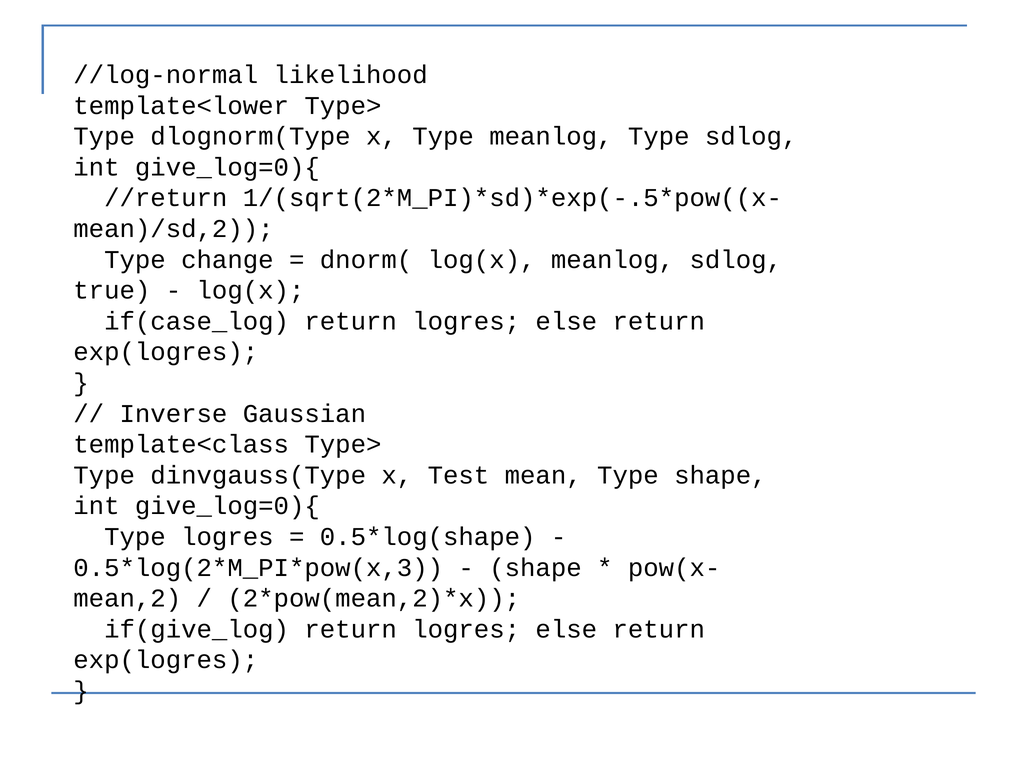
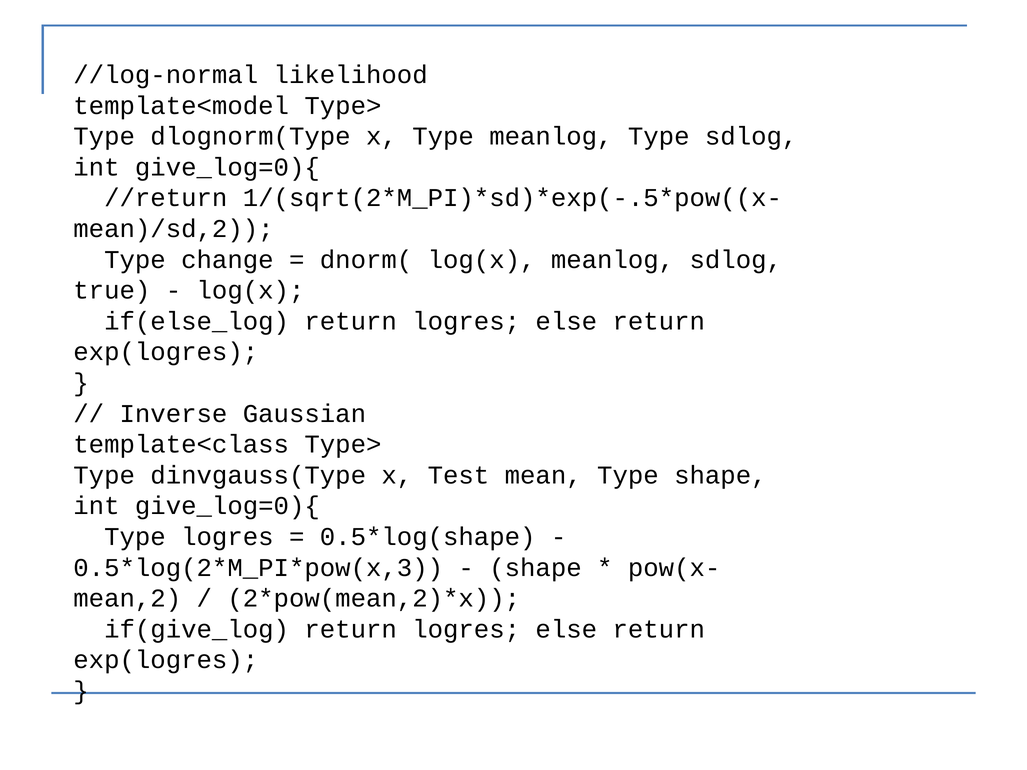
template<lower: template<lower -> template<model
if(case_log: if(case_log -> if(else_log
